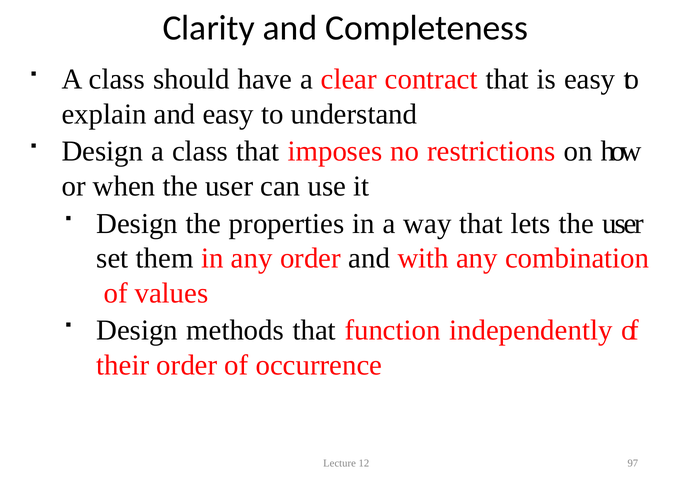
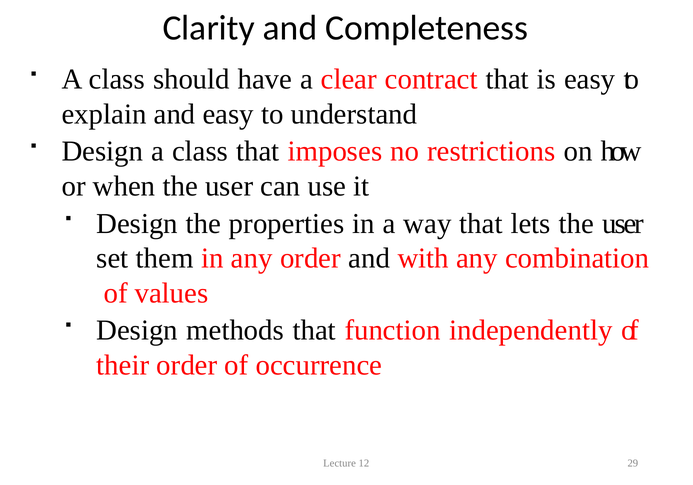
97: 97 -> 29
